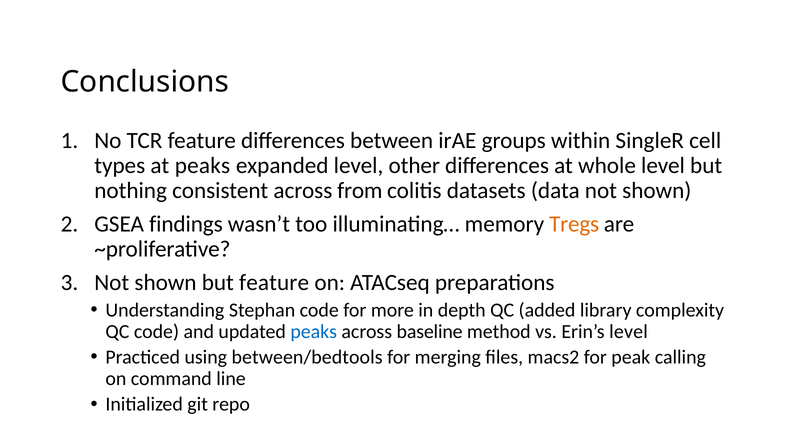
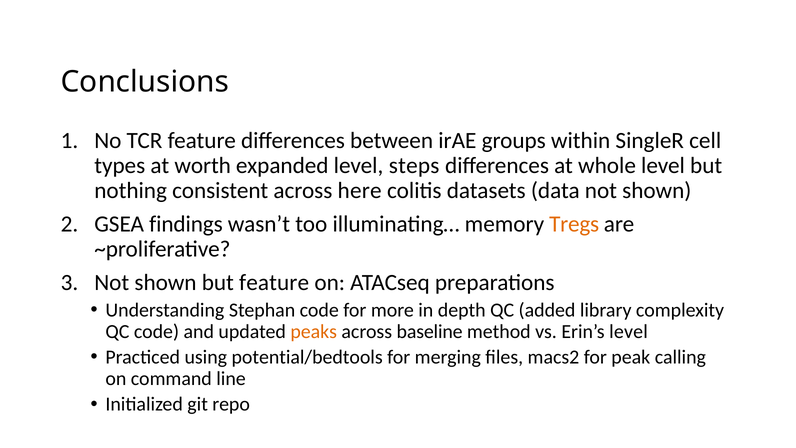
at peaks: peaks -> worth
other: other -> steps
from: from -> here
peaks at (314, 331) colour: blue -> orange
between/bedtools: between/bedtools -> potential/bedtools
